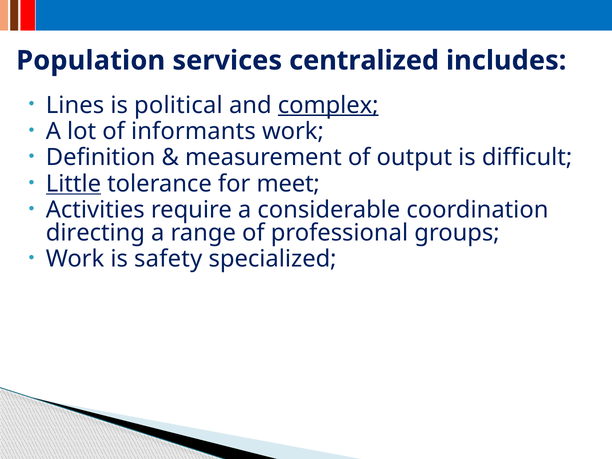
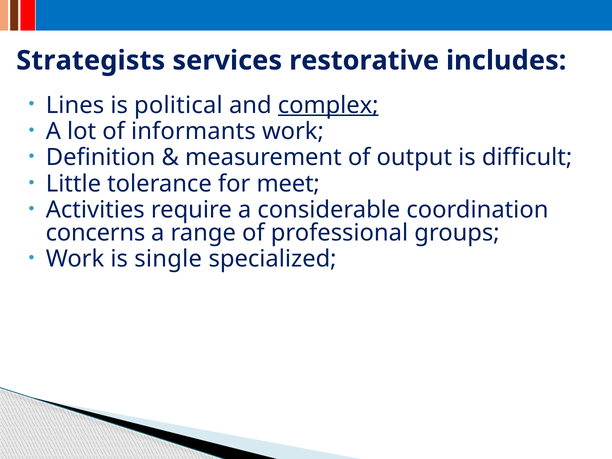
Population: Population -> Strategists
centralized: centralized -> restorative
Little underline: present -> none
directing: directing -> concerns
safety: safety -> single
